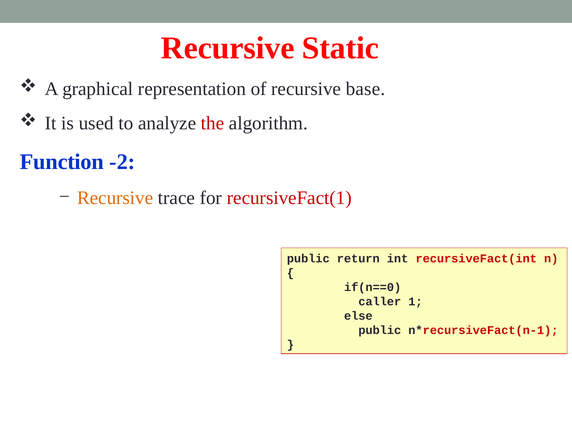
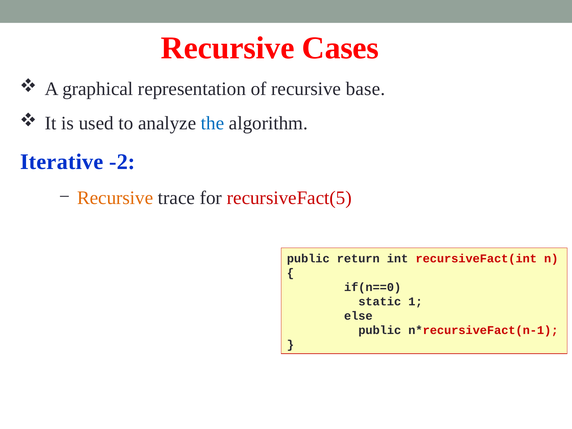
Static: Static -> Cases
the colour: red -> blue
Function: Function -> Iterative
recursiveFact(1: recursiveFact(1 -> recursiveFact(5
caller: caller -> static
